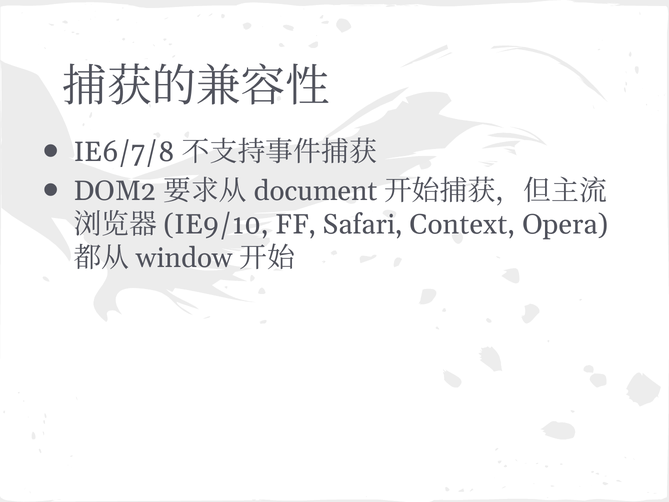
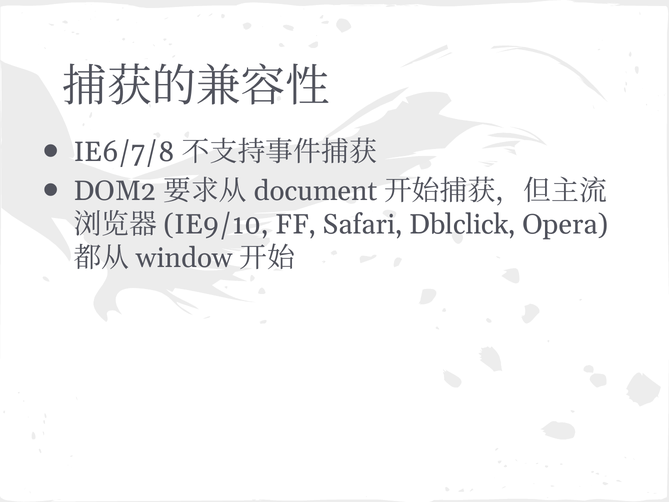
Context: Context -> Dblclick
